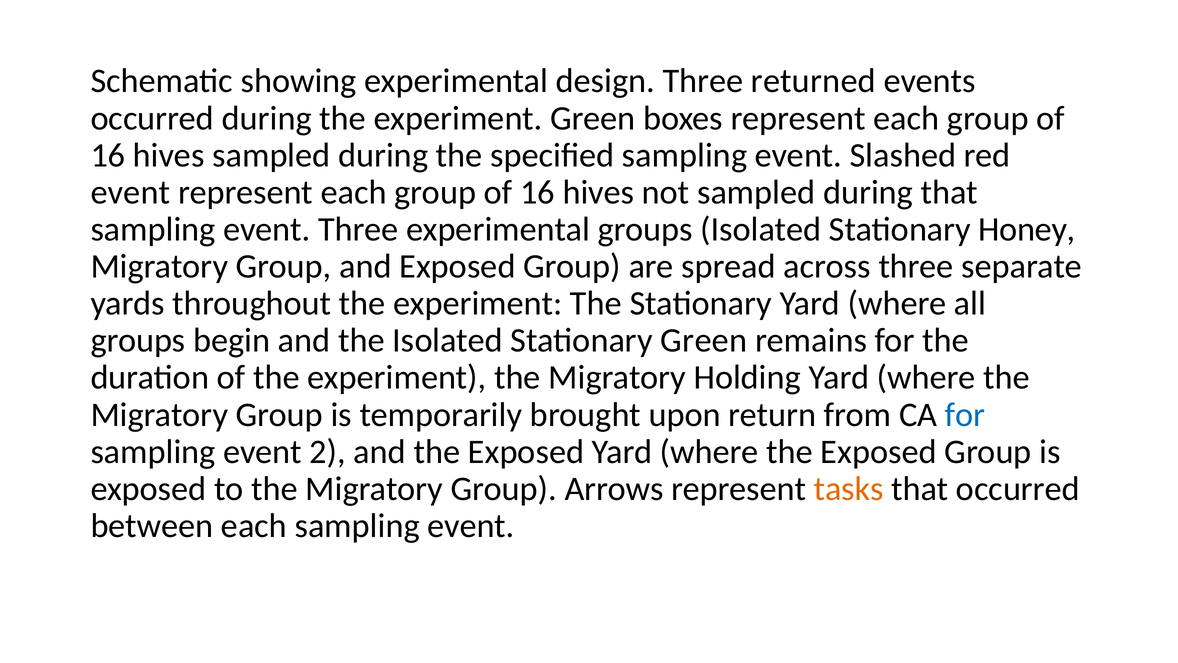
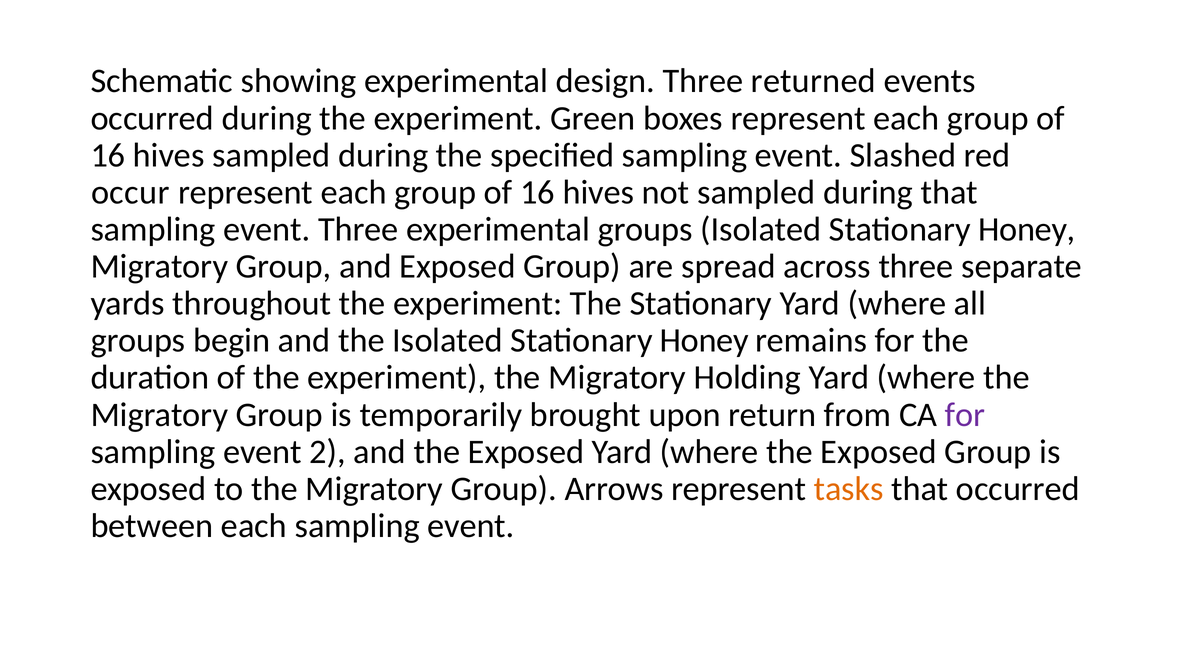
event at (130, 192): event -> occur
the Isolated Stationary Green: Green -> Honey
for at (965, 414) colour: blue -> purple
